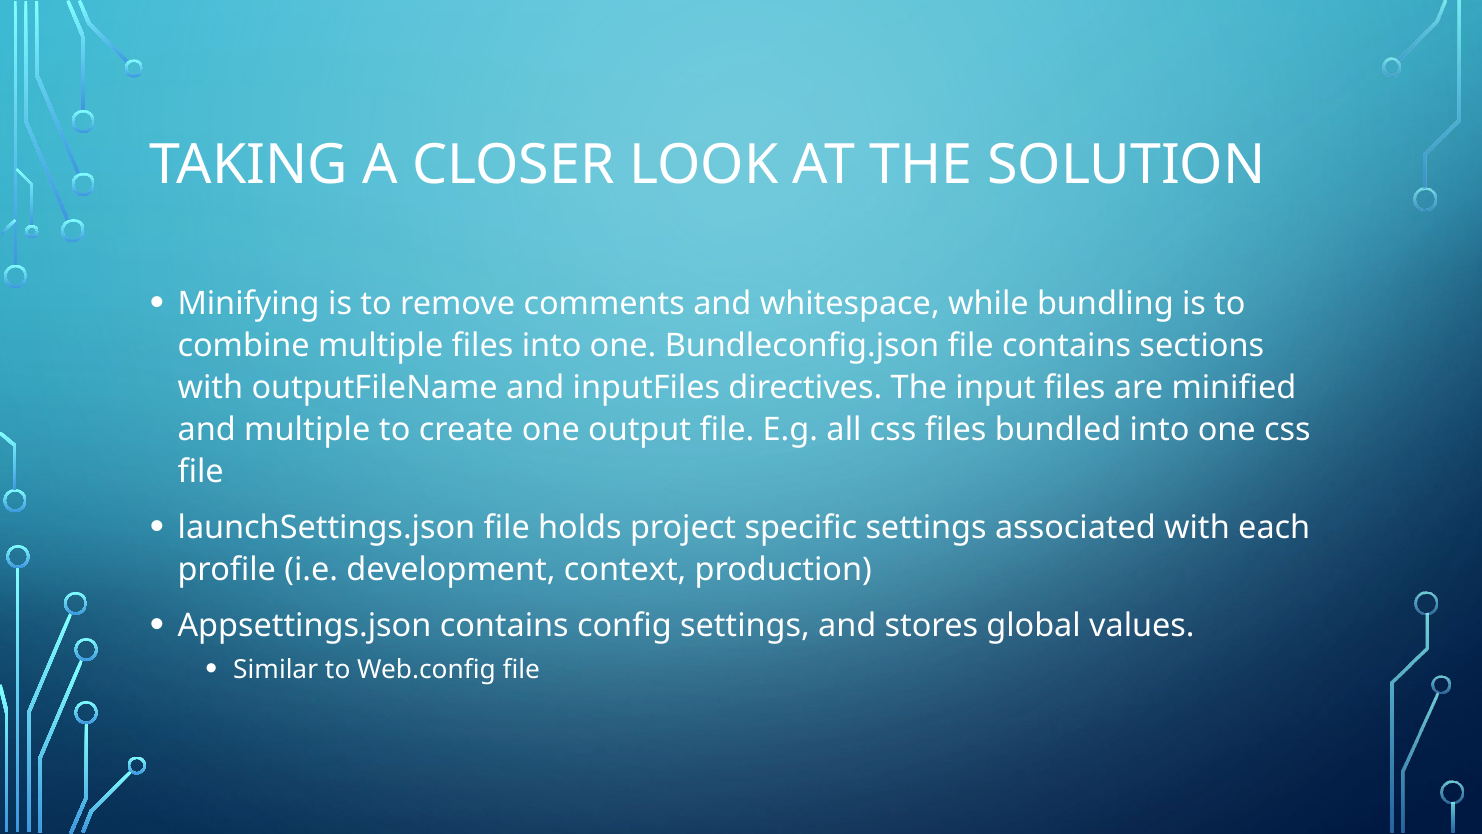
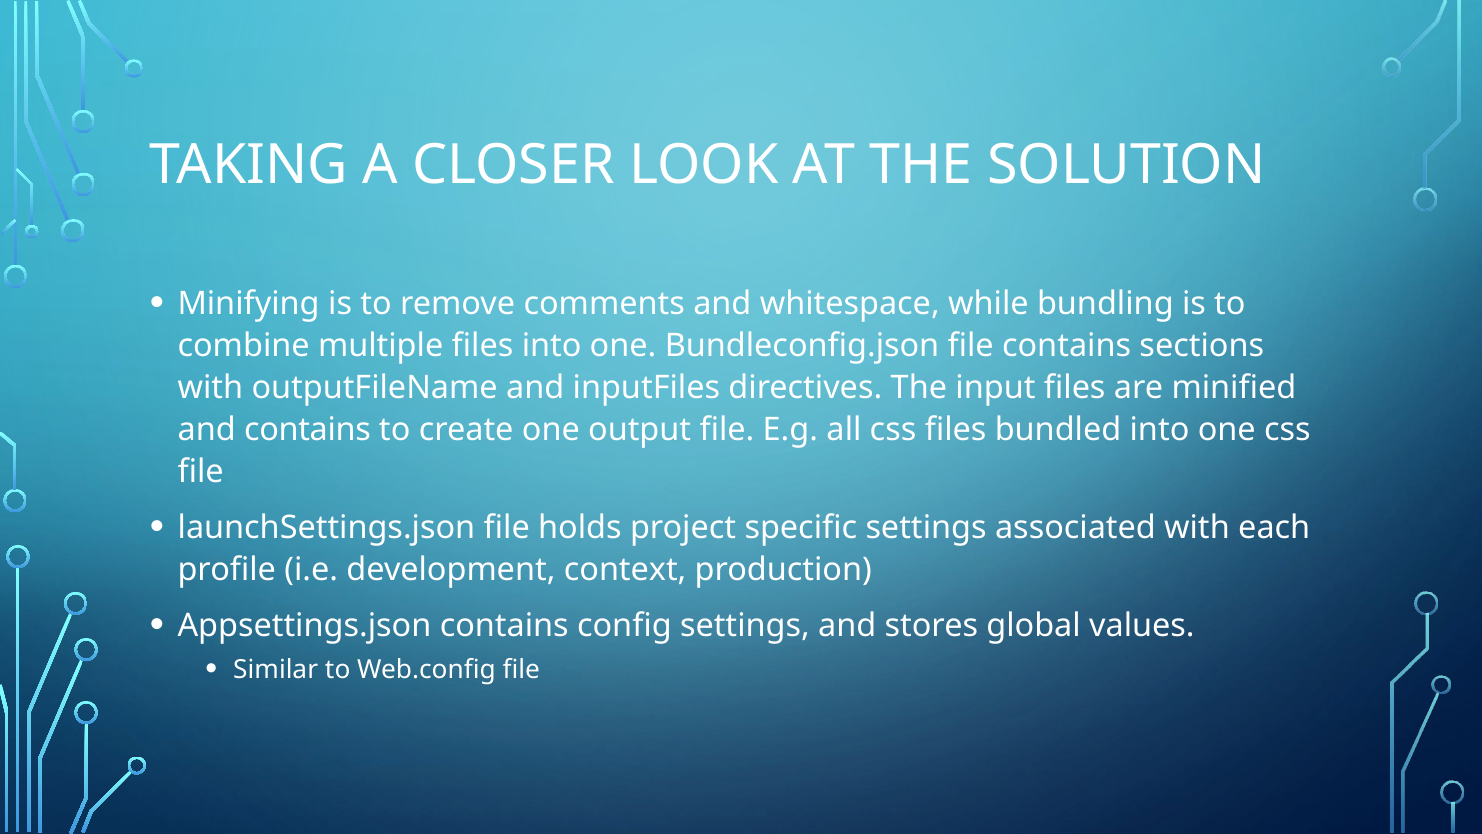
and multiple: multiple -> contains
